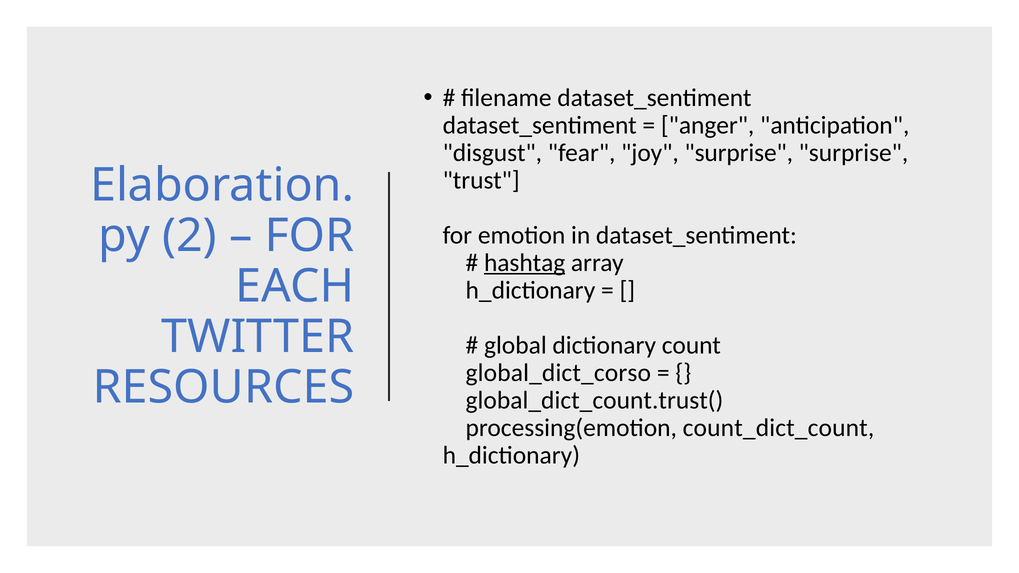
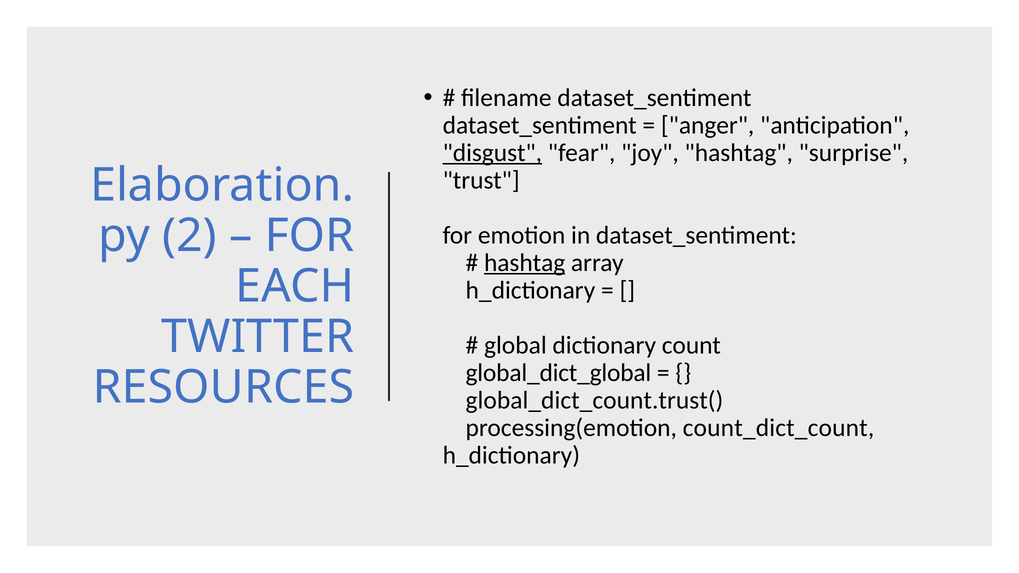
disgust underline: none -> present
joy surprise: surprise -> hashtag
global_dict_corso: global_dict_corso -> global_dict_global
